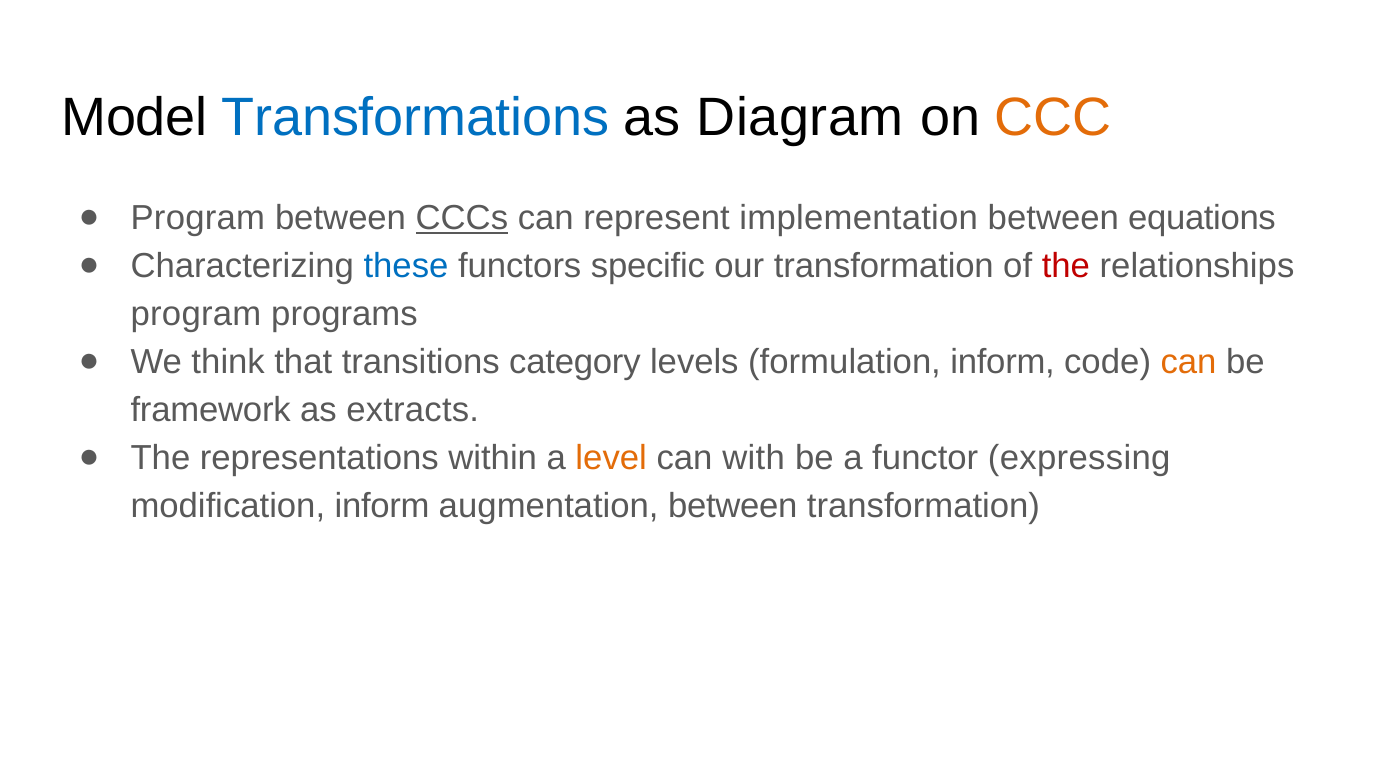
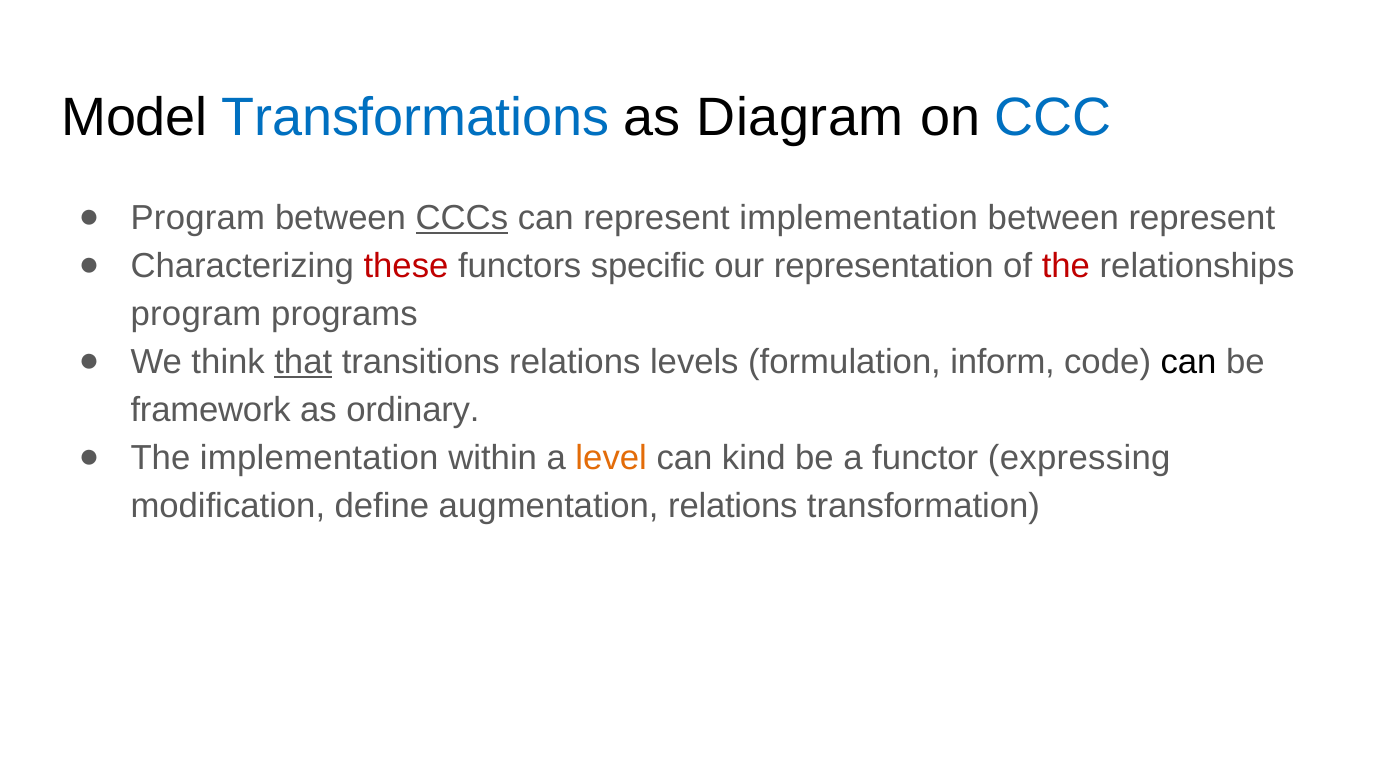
CCC colour: orange -> blue
between equations: equations -> represent
these colour: blue -> red
our transformation: transformation -> representation
that underline: none -> present
transitions category: category -> relations
can at (1189, 362) colour: orange -> black
extracts: extracts -> ordinary
The representations: representations -> implementation
with: with -> kind
modification inform: inform -> define
augmentation between: between -> relations
